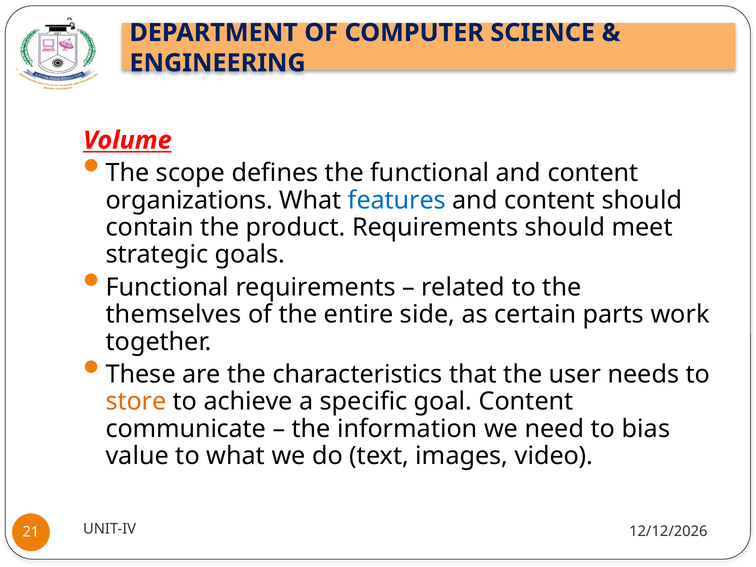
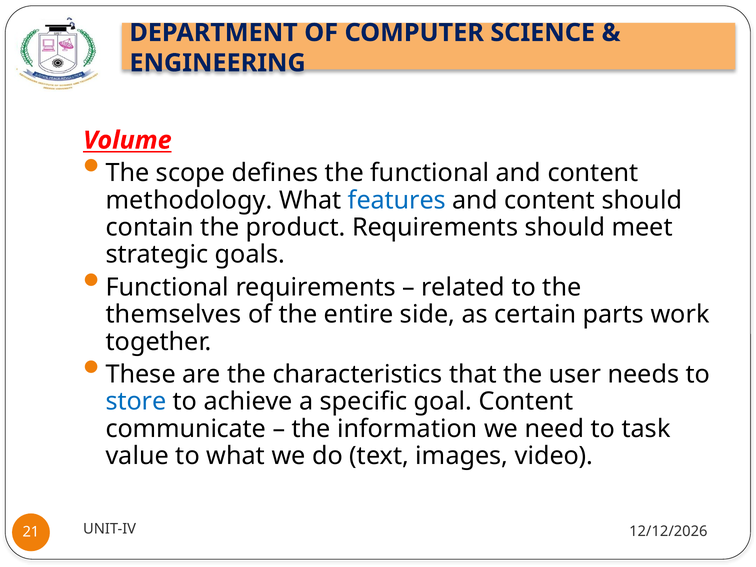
organizations: organizations -> methodology
store colour: orange -> blue
bias: bias -> task
